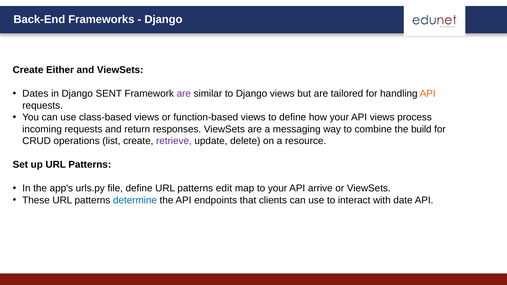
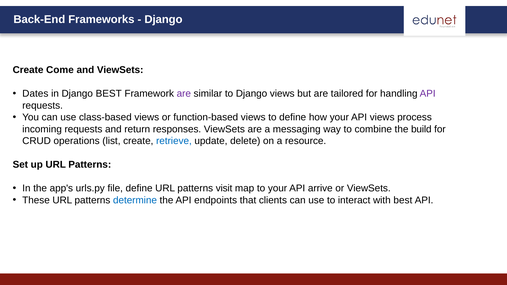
Either: Either -> Come
Django SENT: SENT -> BEST
API at (428, 94) colour: orange -> purple
retrieve colour: purple -> blue
edit: edit -> visit
with date: date -> best
